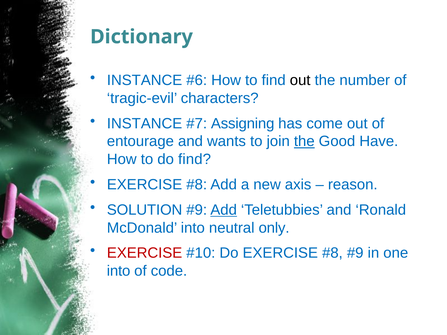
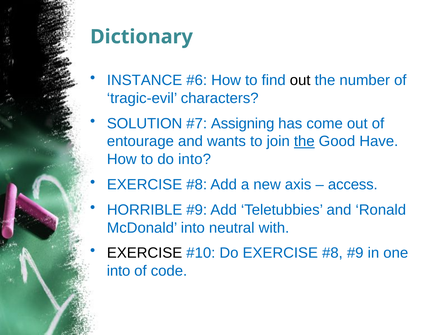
INSTANCE at (145, 124): INSTANCE -> SOLUTION
do find: find -> into
reason: reason -> access
SOLUTION: SOLUTION -> HORRIBLE
Add at (224, 210) underline: present -> none
only: only -> with
EXERCISE at (145, 253) colour: red -> black
